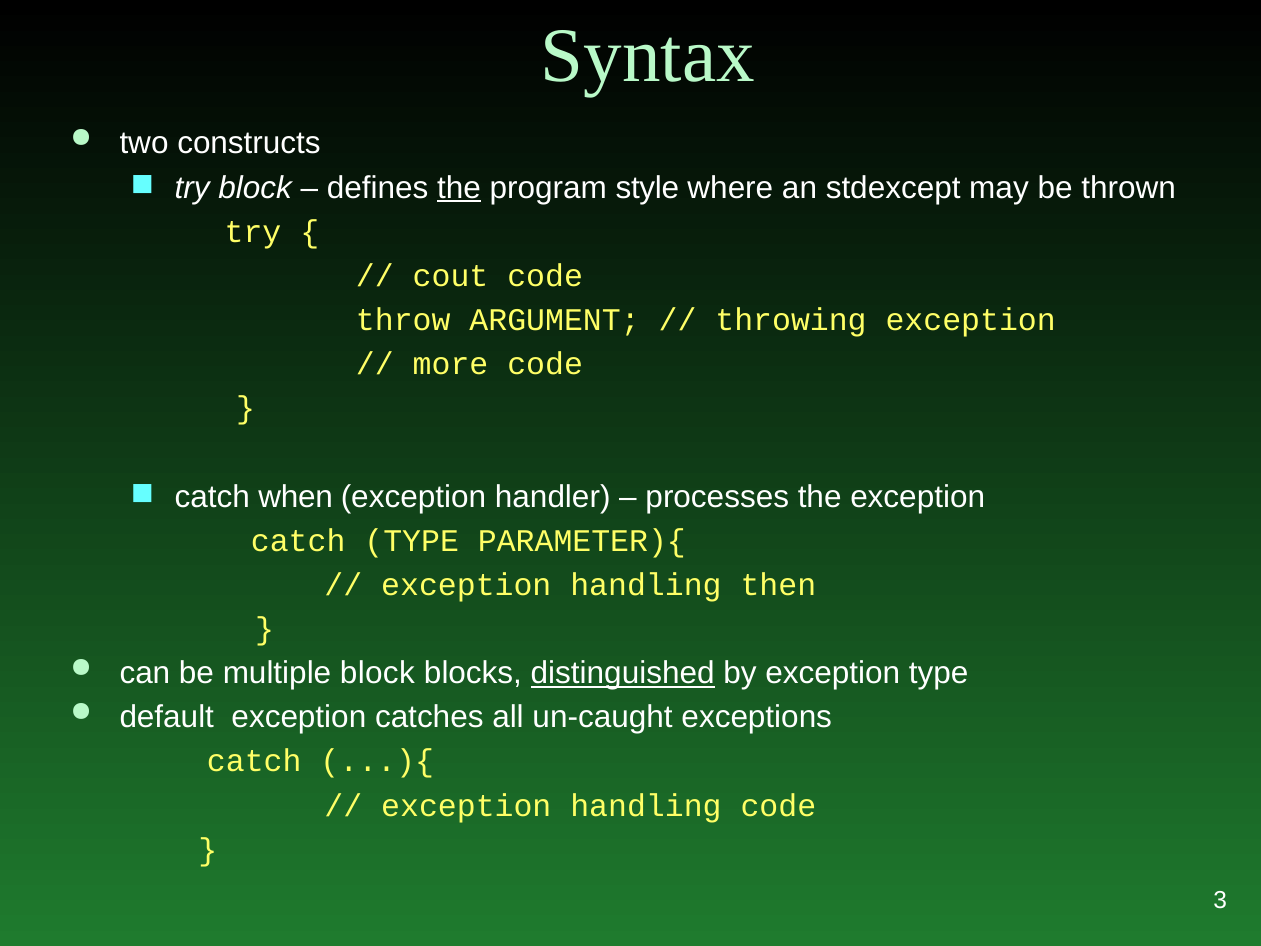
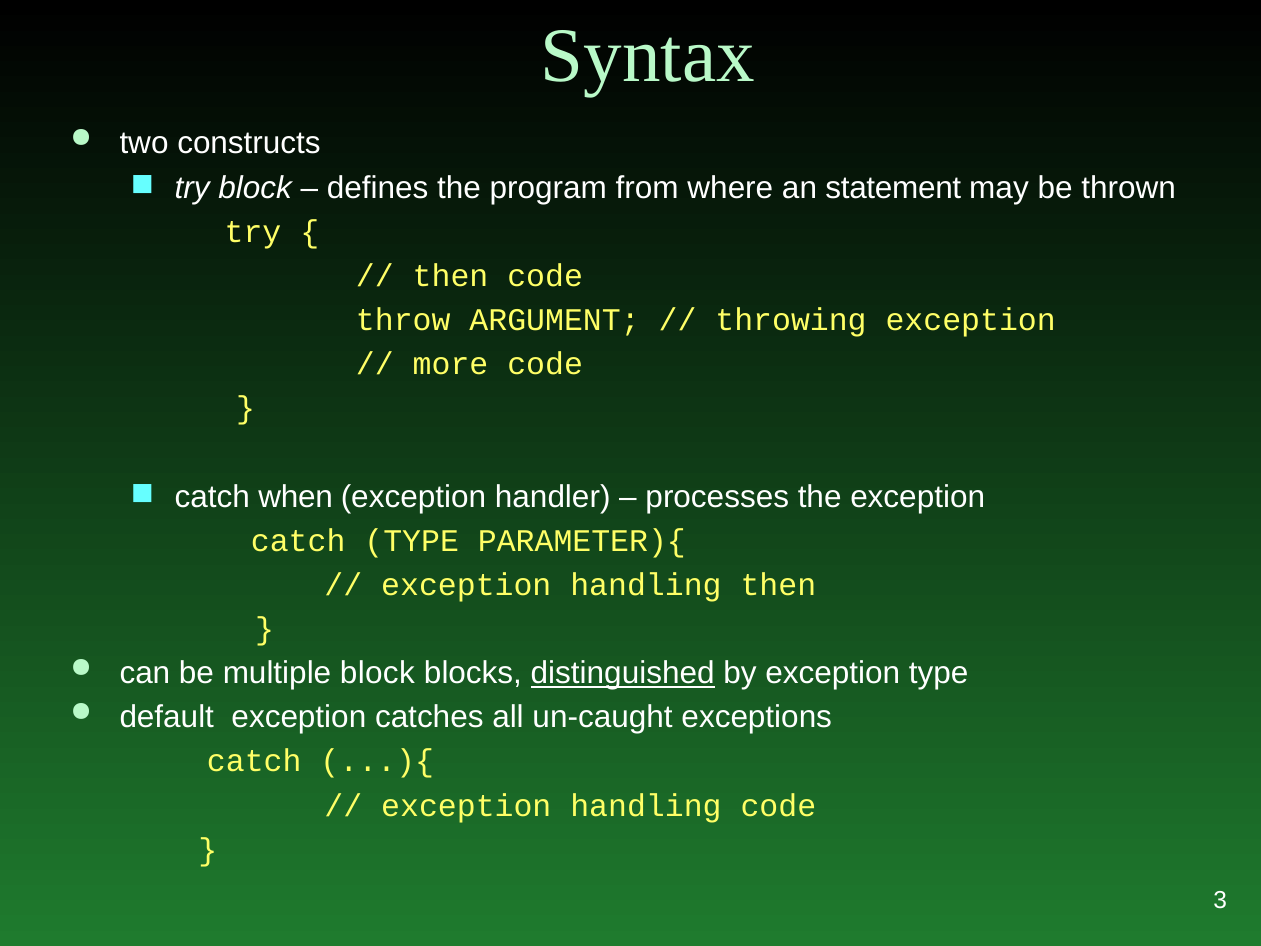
the at (459, 188) underline: present -> none
style: style -> from
stdexcept: stdexcept -> statement
cout at (451, 276): cout -> then
